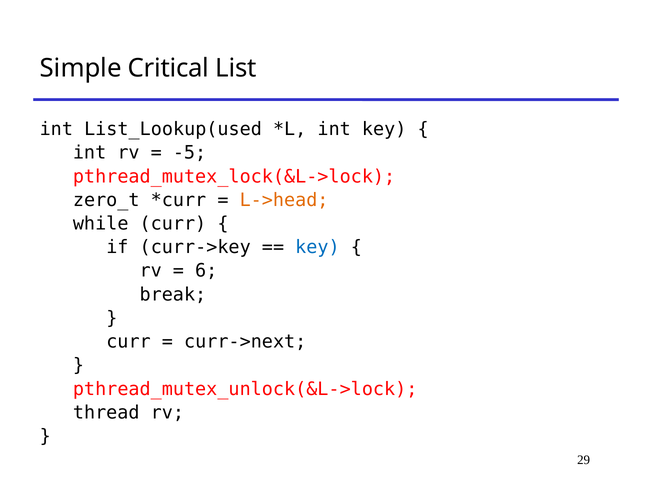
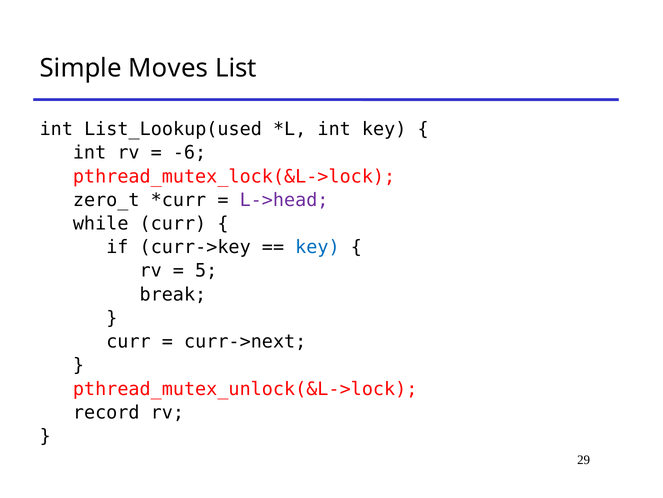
Critical: Critical -> Moves
-5: -5 -> -6
L->head colour: orange -> purple
6: 6 -> 5
thread: thread -> record
